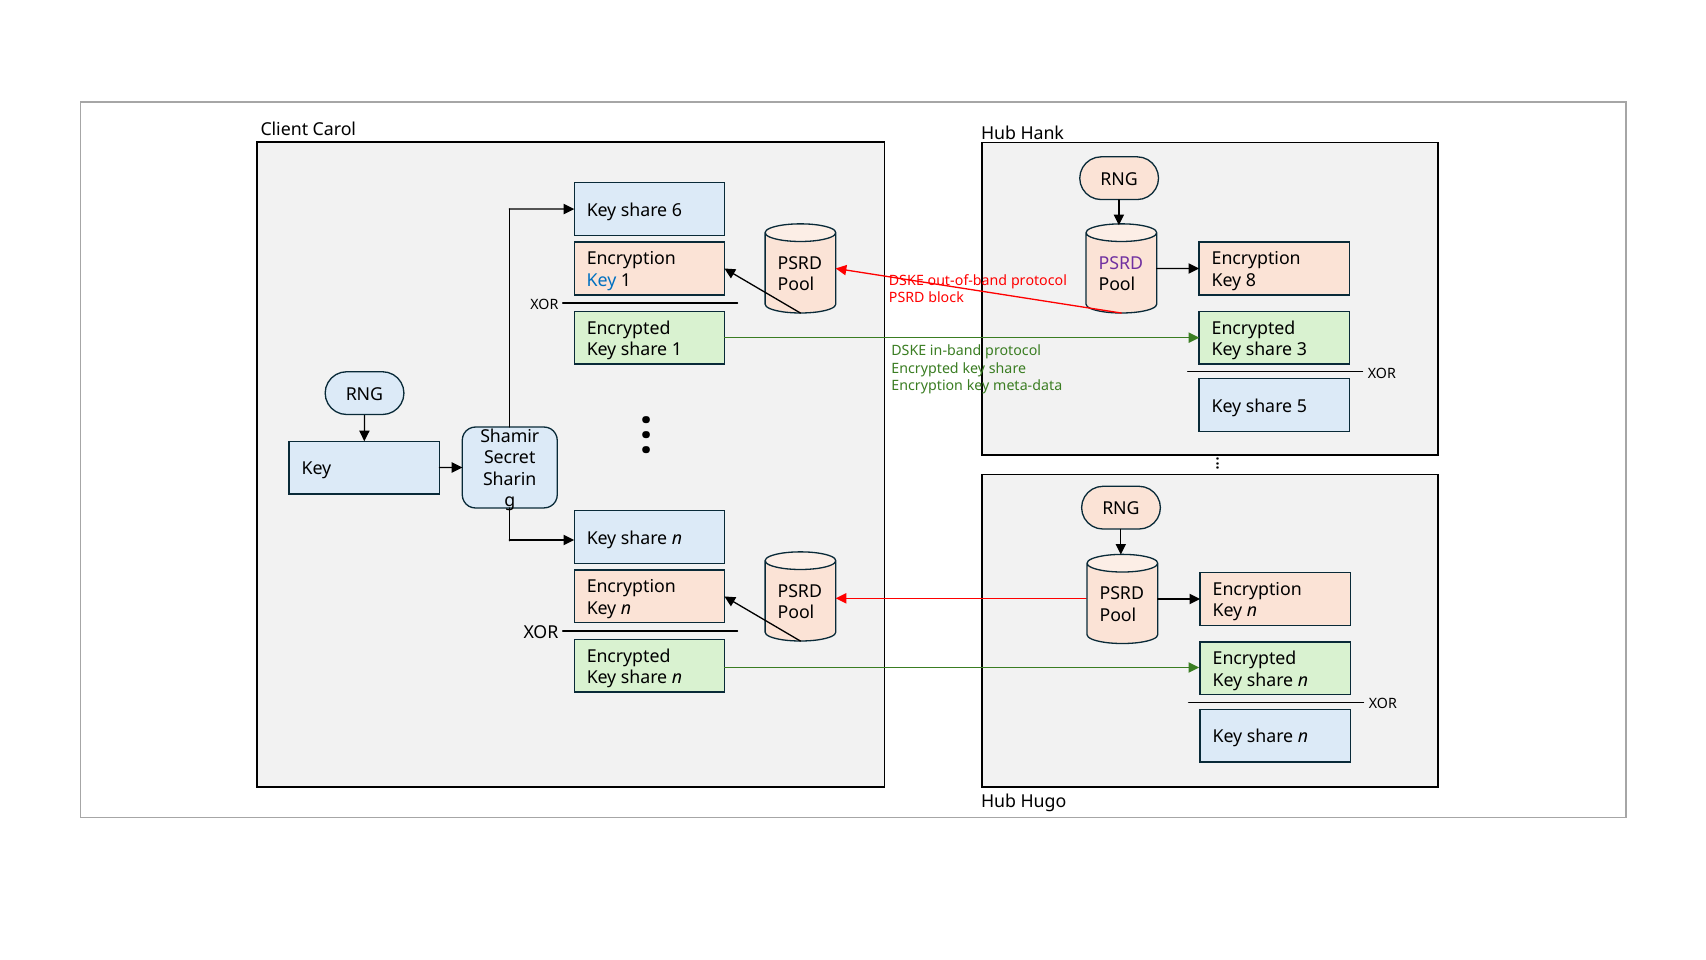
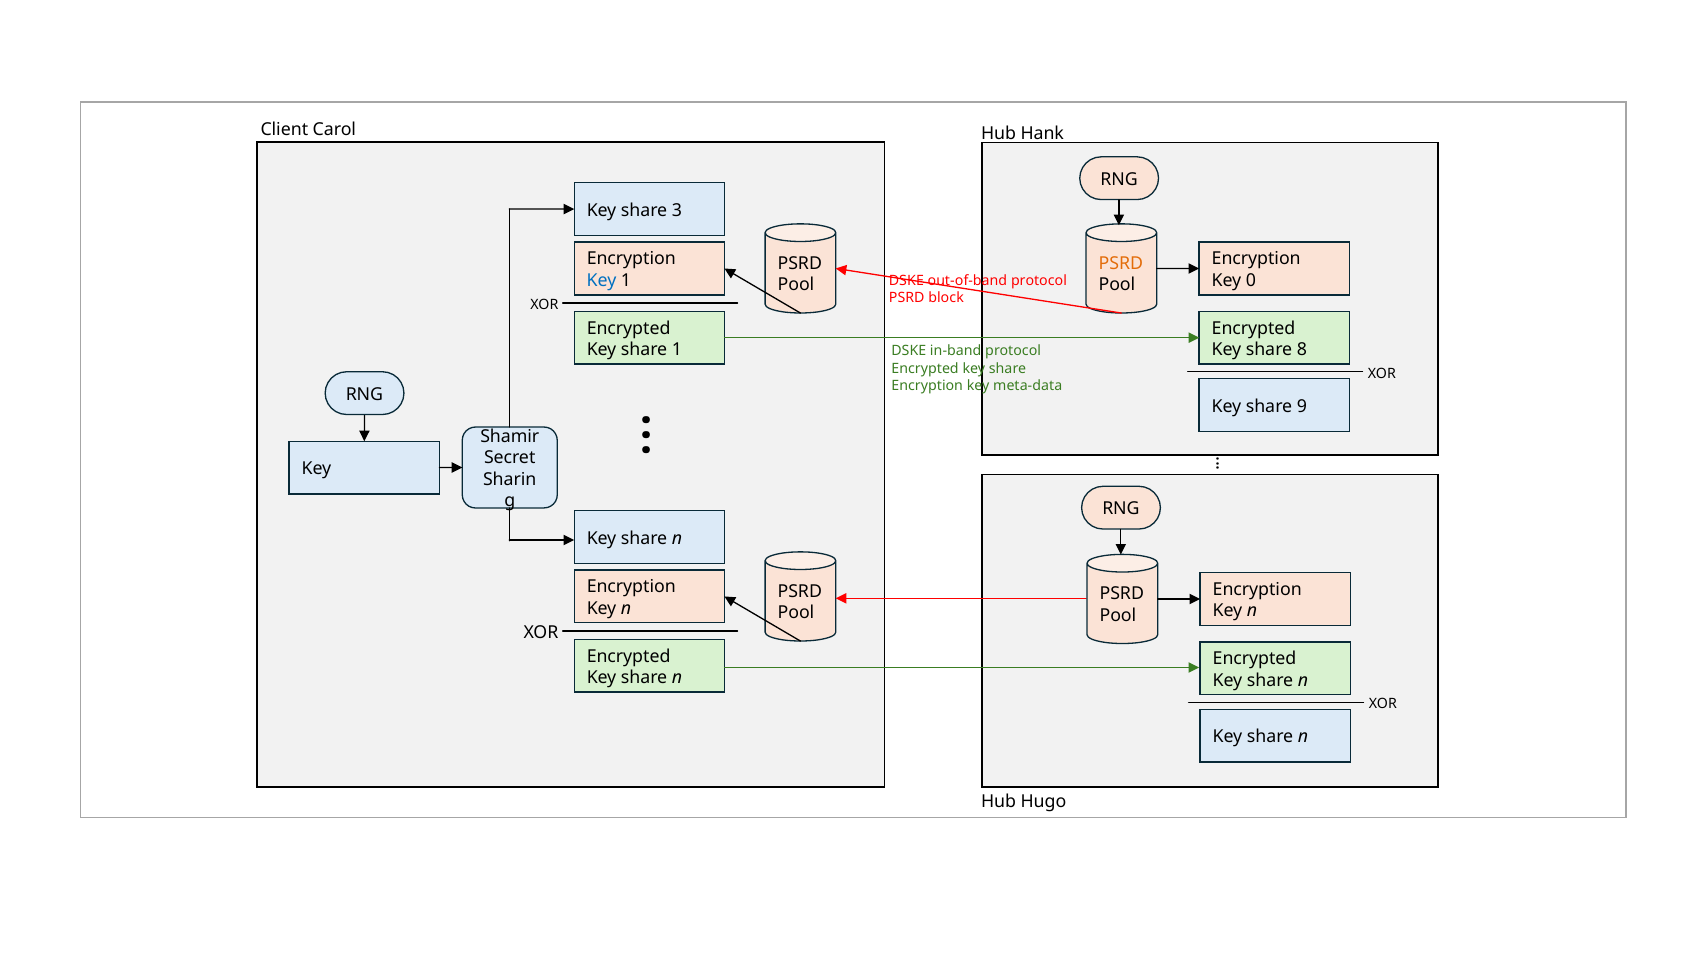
6: 6 -> 3
PSRD at (1121, 263) colour: purple -> orange
8: 8 -> 0
3: 3 -> 8
5: 5 -> 9
